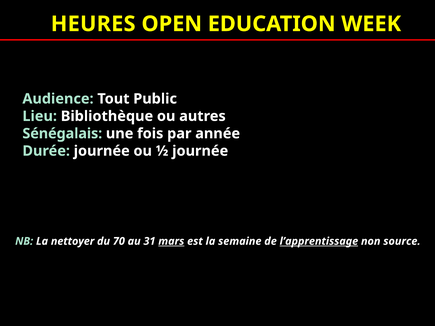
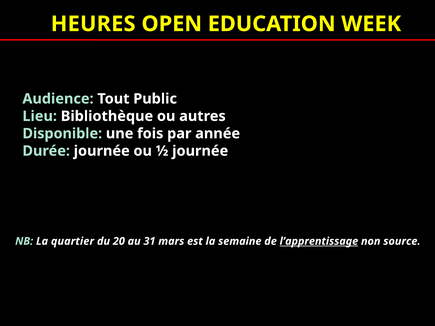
Sénégalais: Sénégalais -> Disponible
nettoyer: nettoyer -> quartier
70: 70 -> 20
mars underline: present -> none
